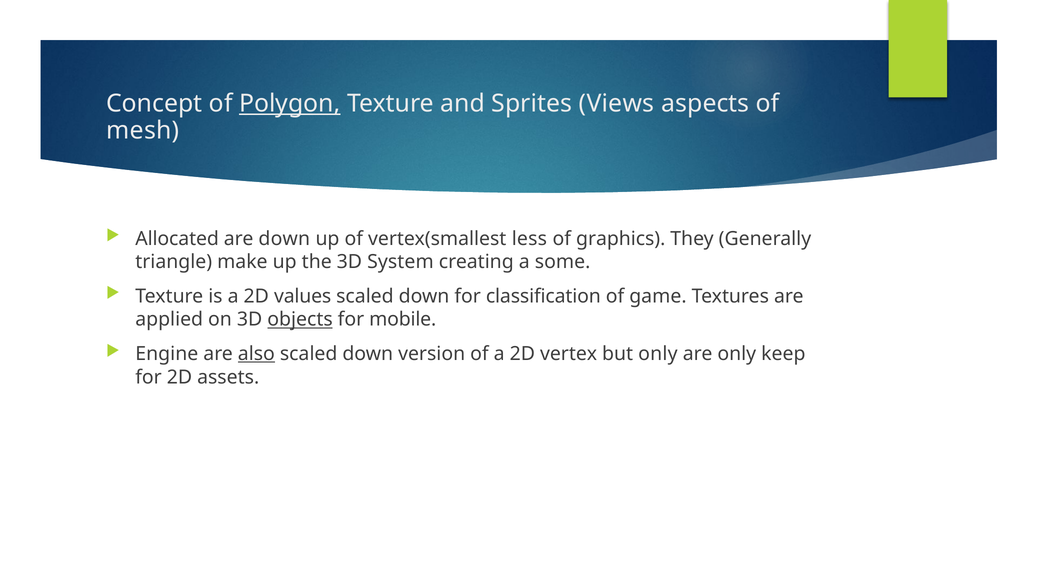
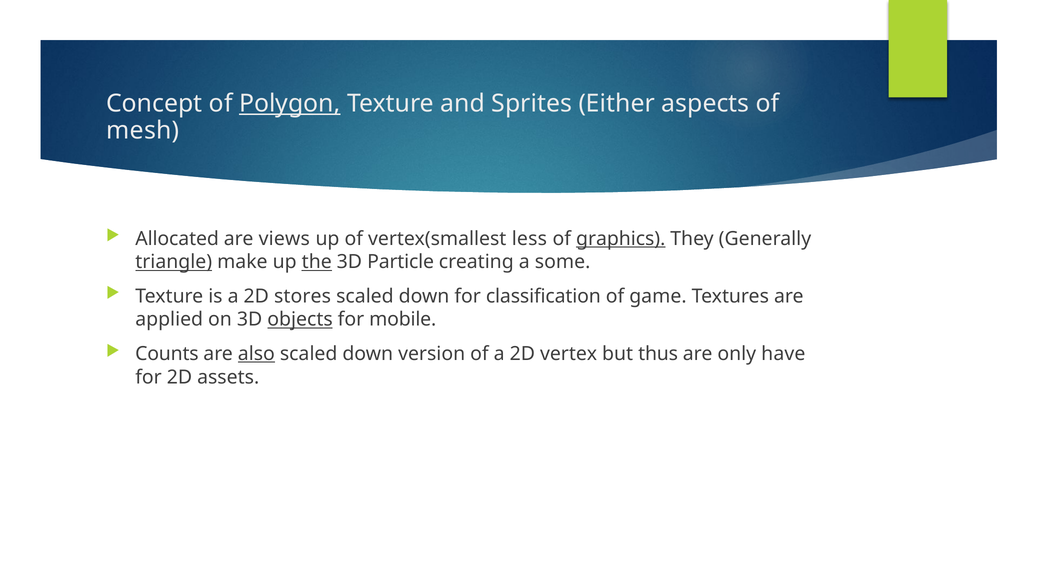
Views: Views -> Either
are down: down -> views
graphics underline: none -> present
triangle underline: none -> present
the underline: none -> present
System: System -> Particle
values: values -> stores
Engine: Engine -> Counts
but only: only -> thus
keep: keep -> have
